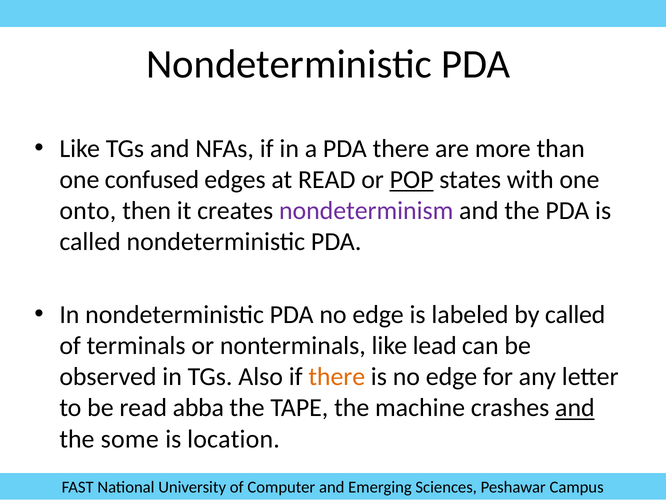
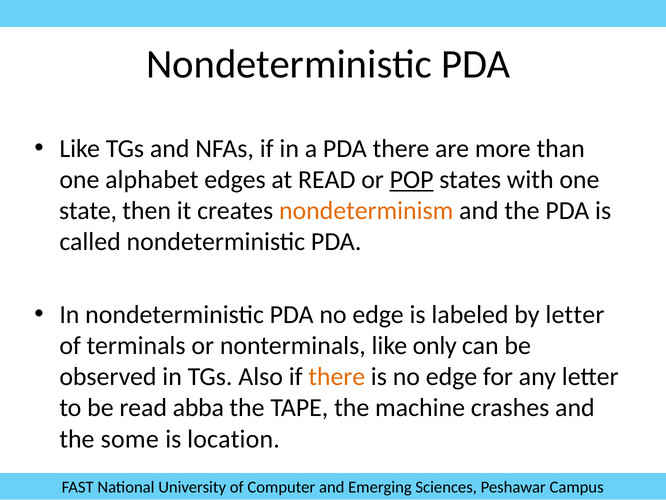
confused: confused -> alphabet
onto: onto -> state
nondeterminism colour: purple -> orange
by called: called -> letter
lead: lead -> only
and at (575, 407) underline: present -> none
